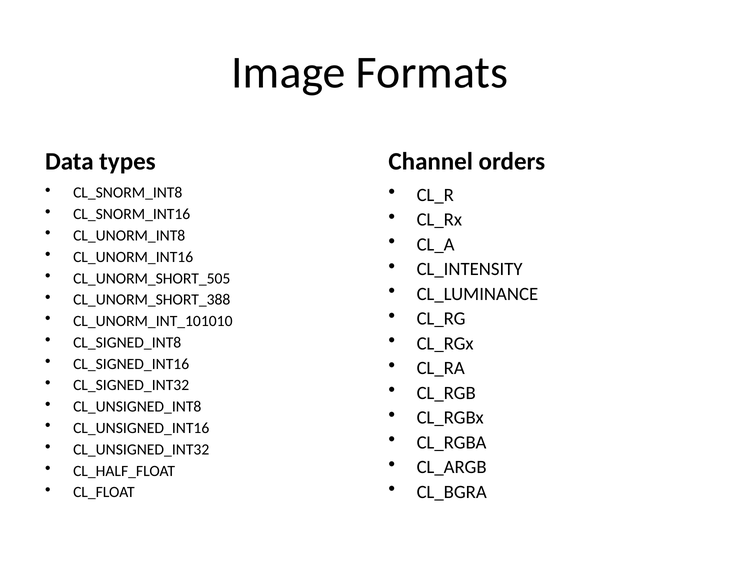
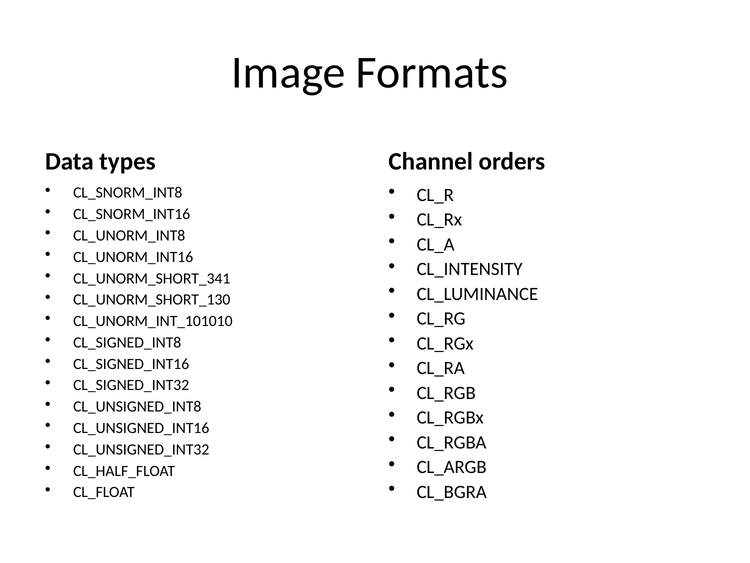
CL_UNORM_SHORT_505: CL_UNORM_SHORT_505 -> CL_UNORM_SHORT_341
CL_UNORM_SHORT_388: CL_UNORM_SHORT_388 -> CL_UNORM_SHORT_130
